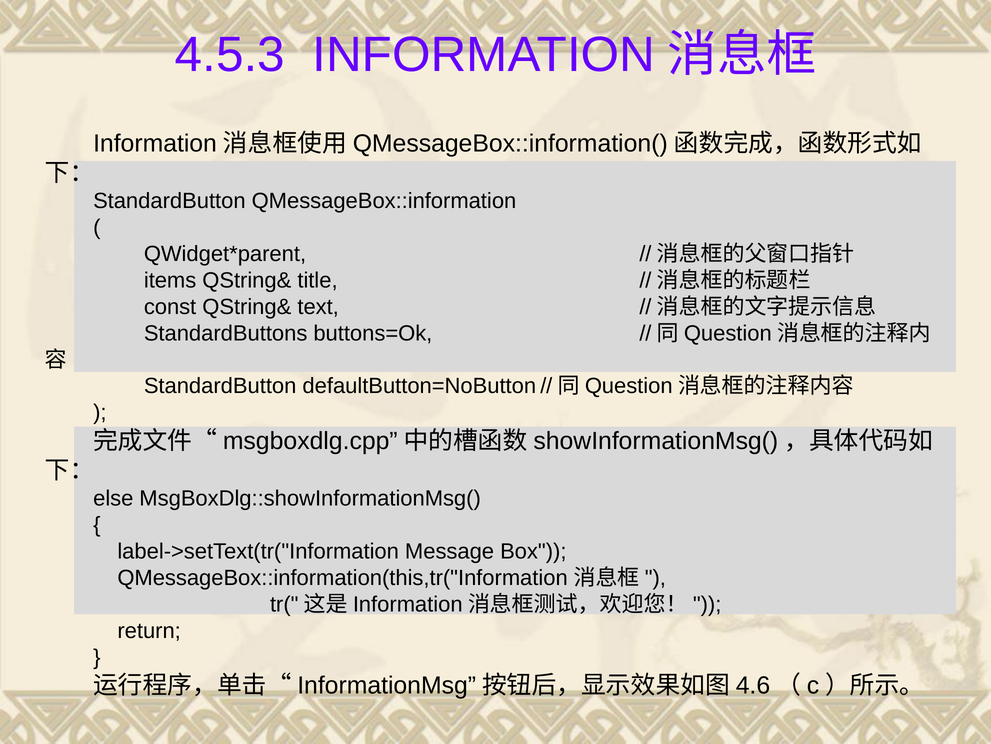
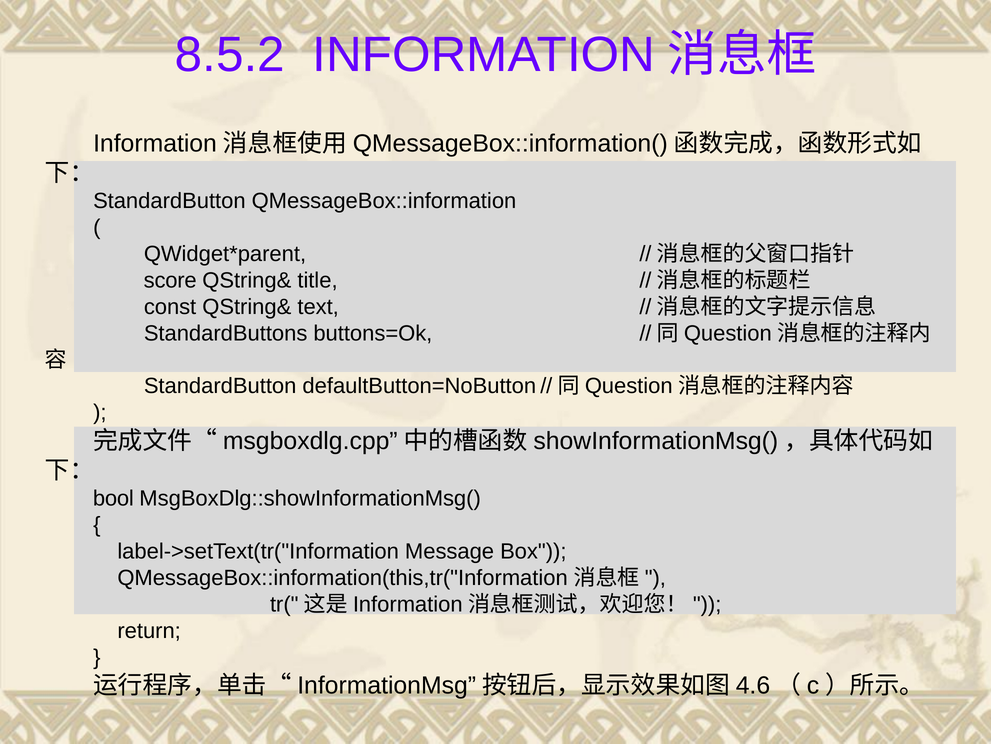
4.5.3: 4.5.3 -> 8.5.2
items: items -> score
else: else -> bool
